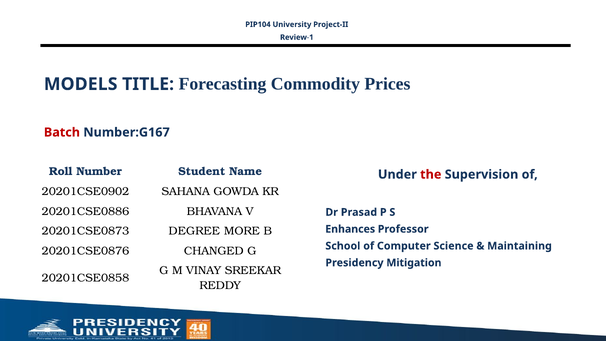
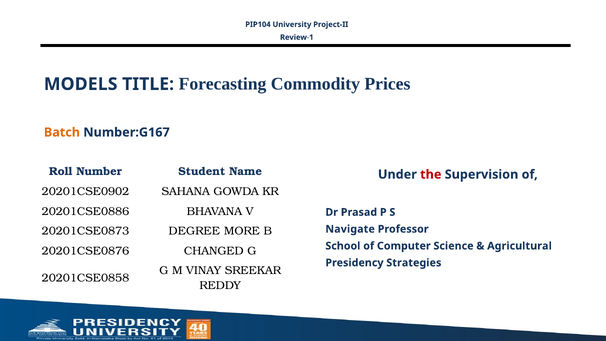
Batch colour: red -> orange
Enhances: Enhances -> Navigate
Maintaining: Maintaining -> Agricultural
Mitigation: Mitigation -> Strategies
